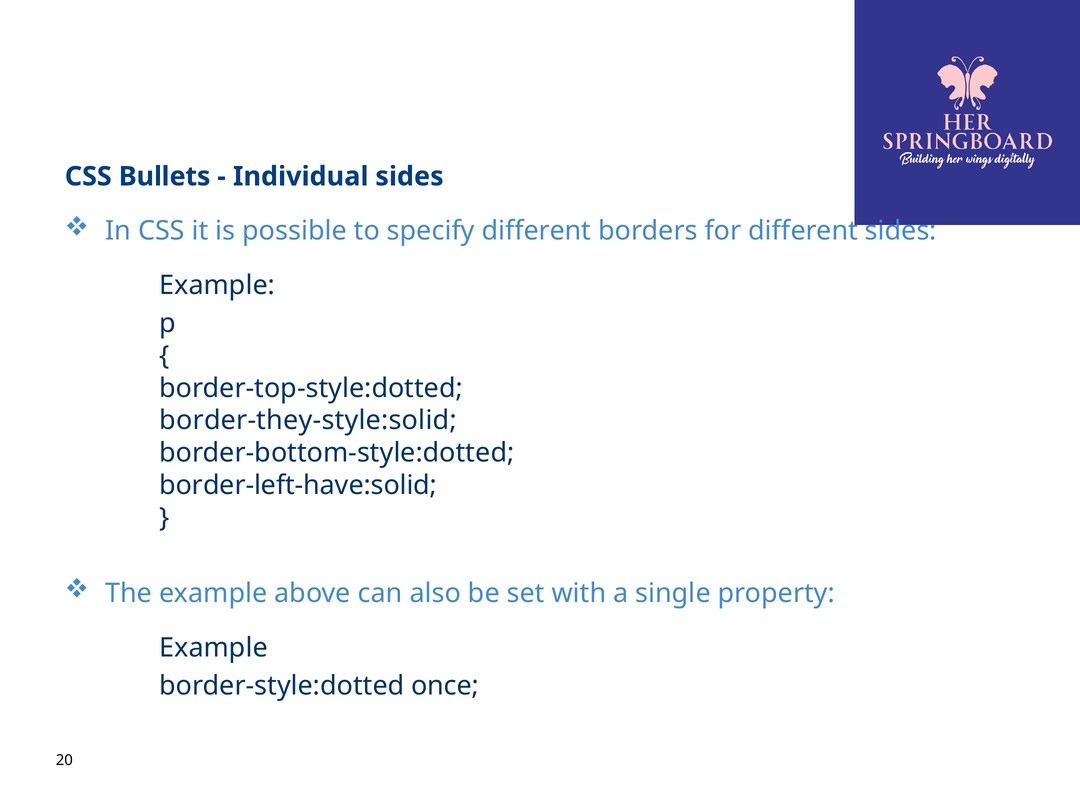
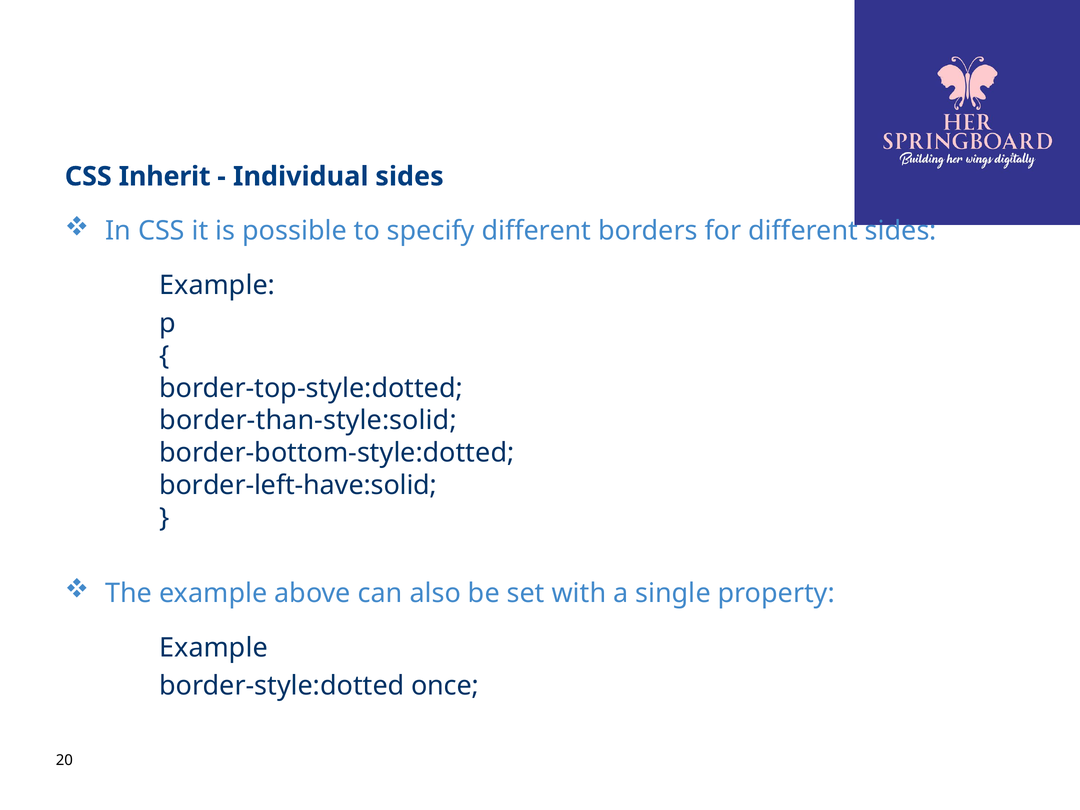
Bullets: Bullets -> Inherit
border-they-style:solid: border-they-style:solid -> border-than-style:solid
